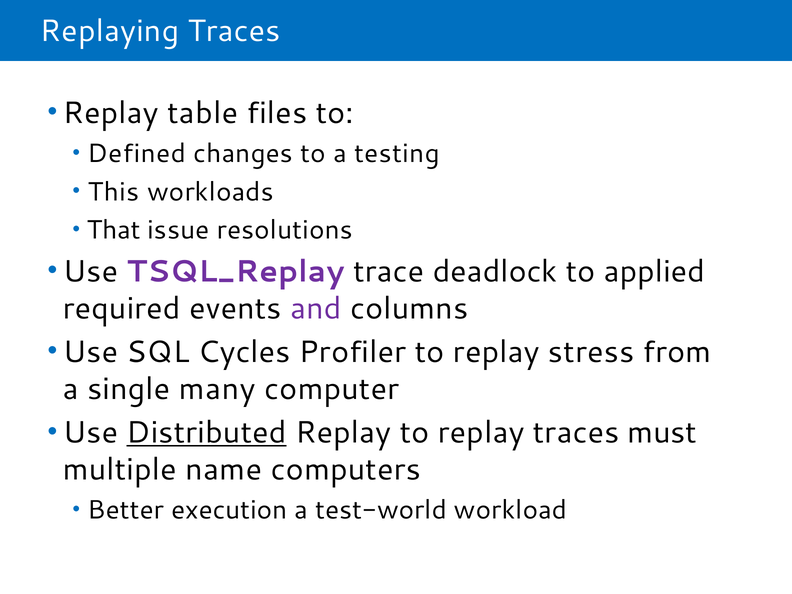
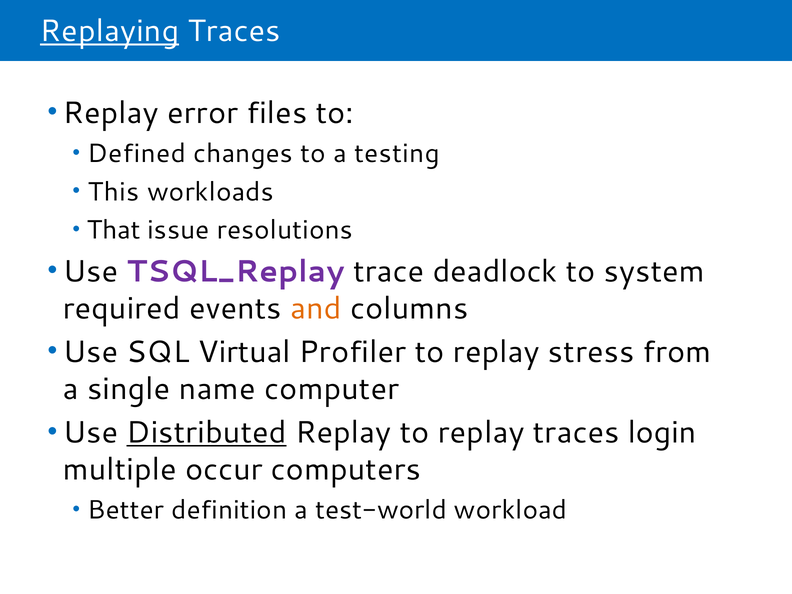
Replaying underline: none -> present
table: table -> error
applied: applied -> system
and colour: purple -> orange
Cycles: Cycles -> Virtual
many: many -> name
must: must -> login
name: name -> occur
execution: execution -> definition
